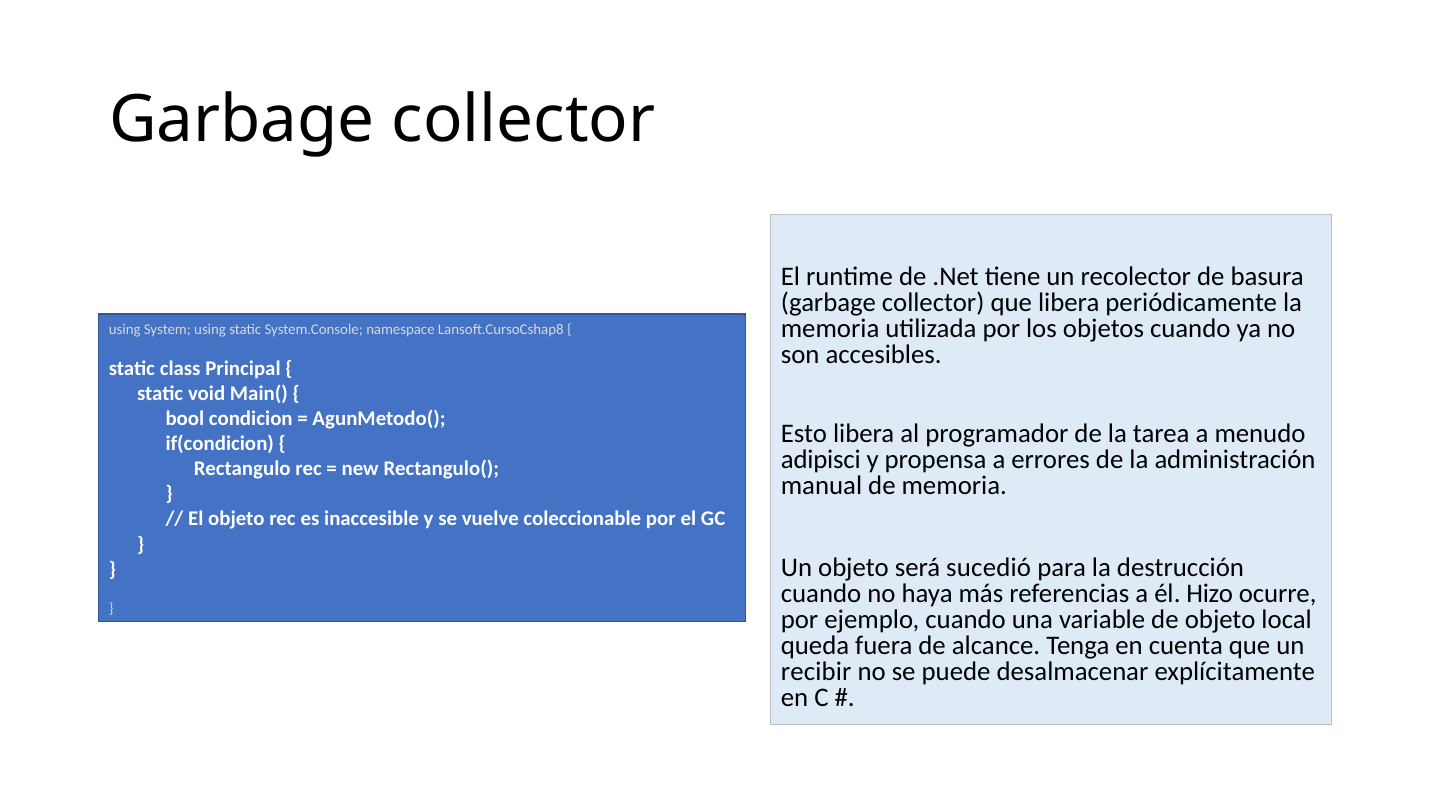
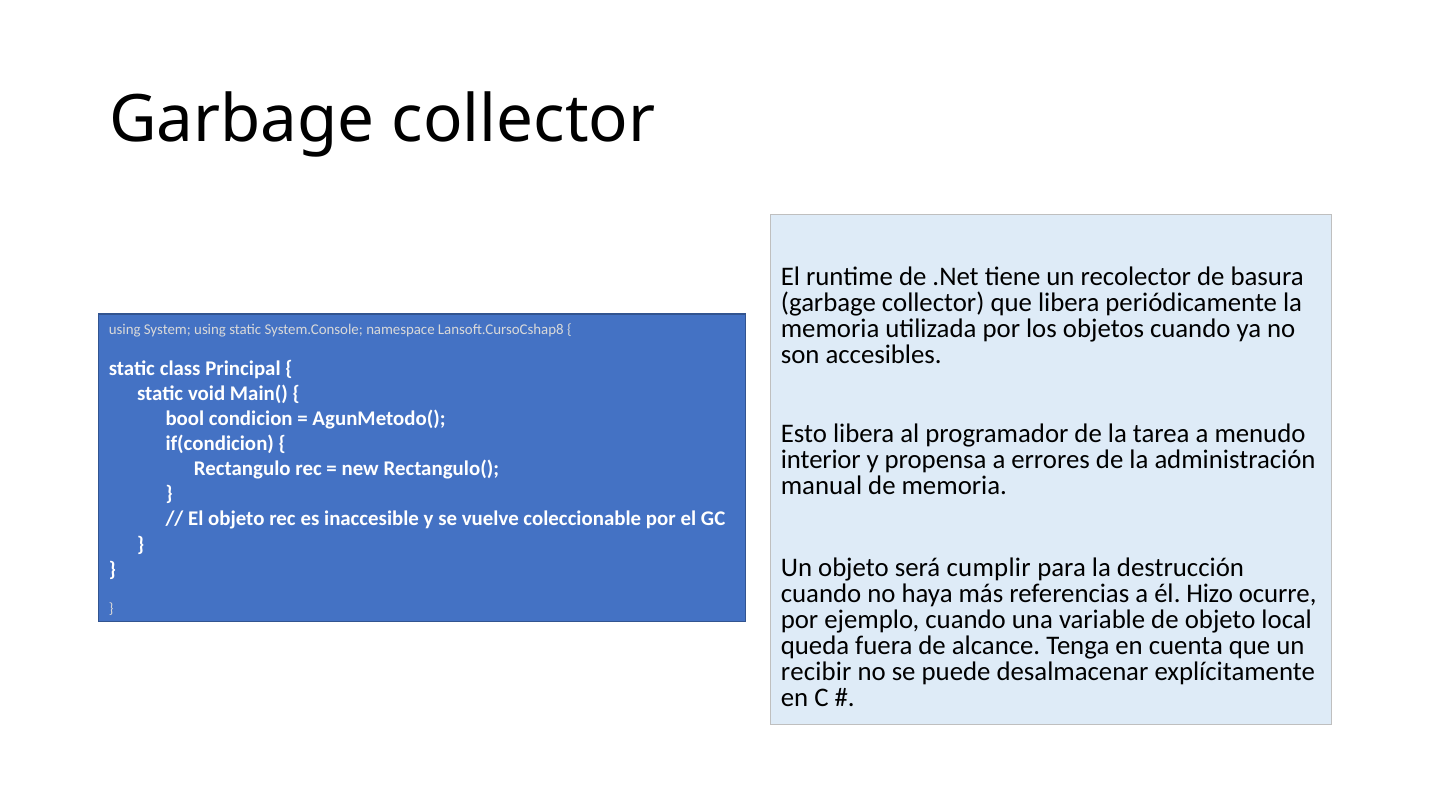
adipisci: adipisci -> interior
sucedió: sucedió -> cumplir
